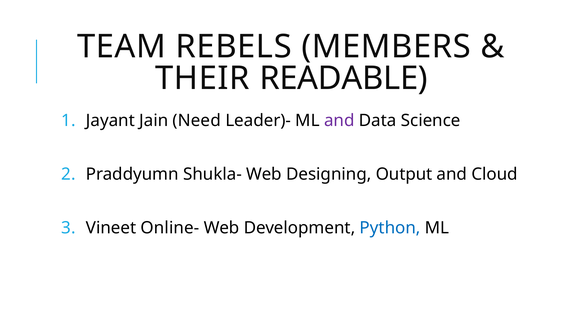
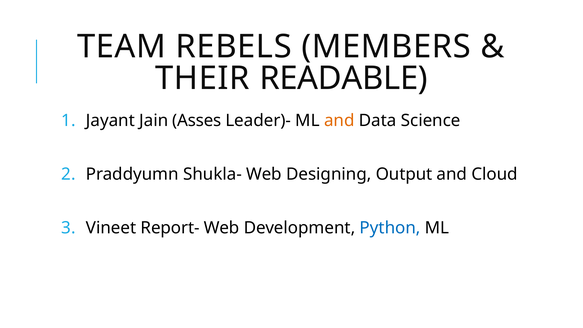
Need: Need -> Asses
and at (339, 121) colour: purple -> orange
Online-: Online- -> Report-
